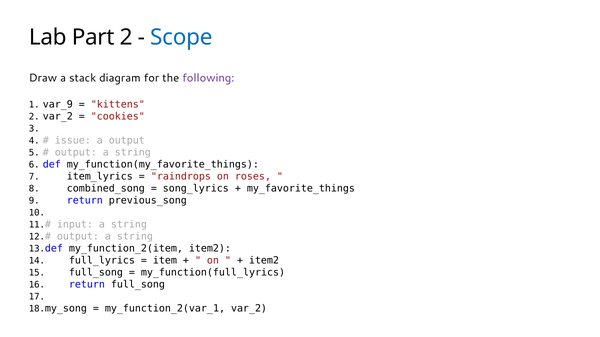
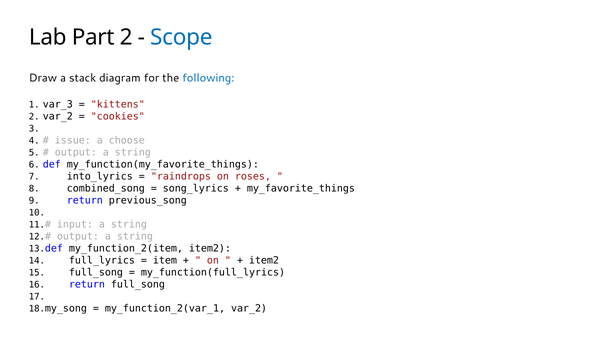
following colour: purple -> blue
var_9: var_9 -> var_3
a output: output -> choose
item_lyrics: item_lyrics -> into_lyrics
